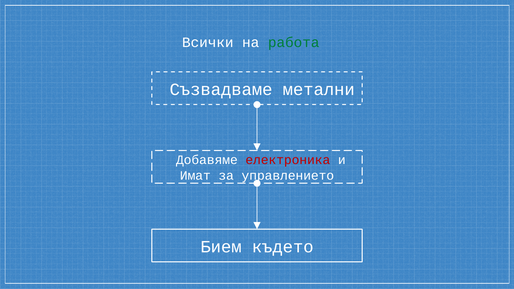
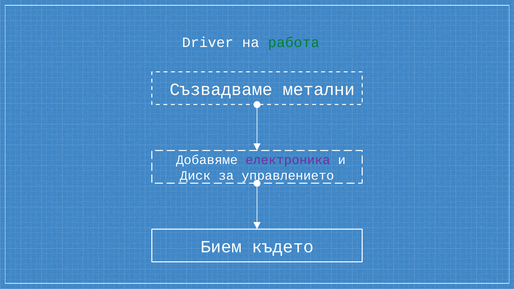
Всички: Всички -> Driver
електроника colour: red -> purple
Имат: Имат -> Диск
